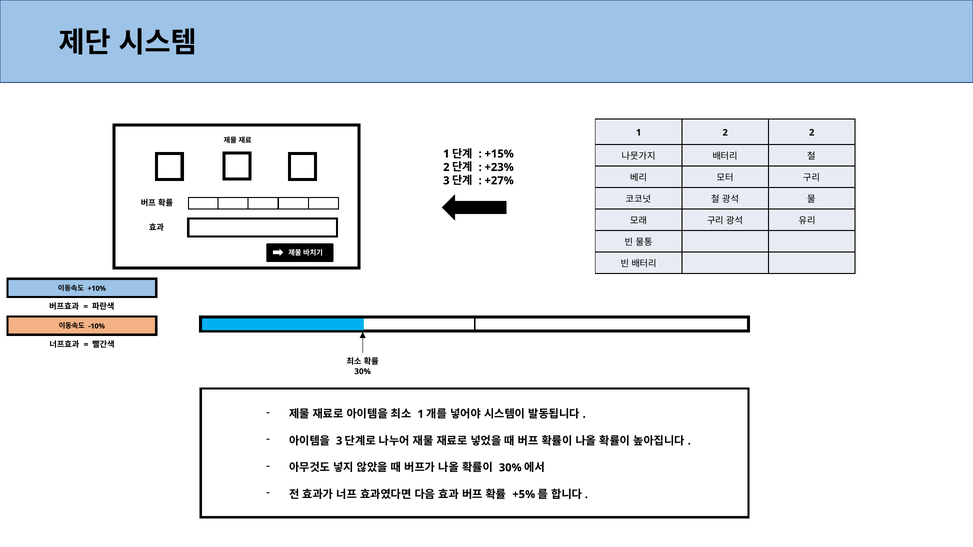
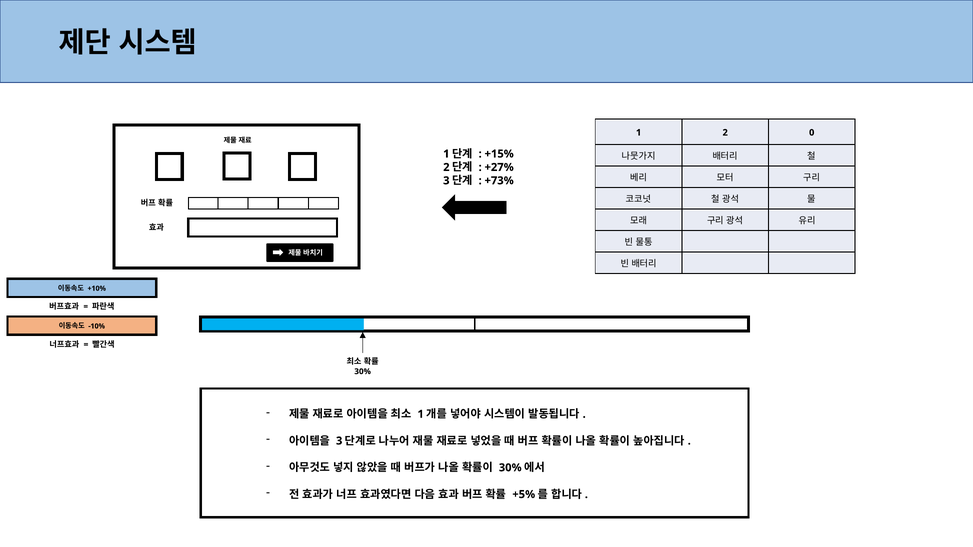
2 2: 2 -> 0
+23%: +23% -> +27%
+27%: +27% -> +73%
